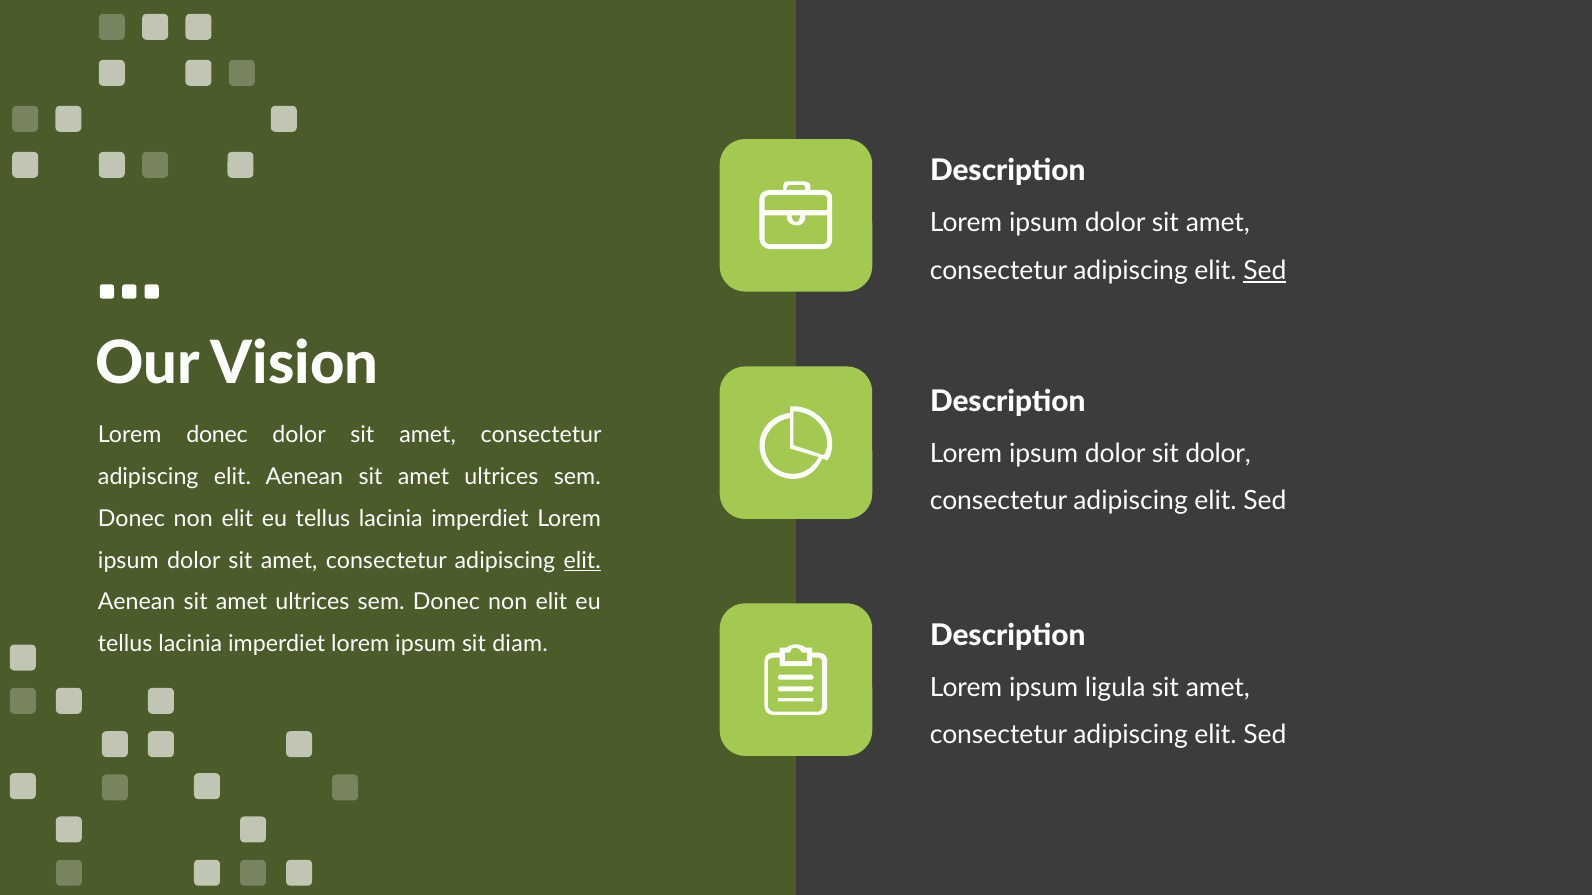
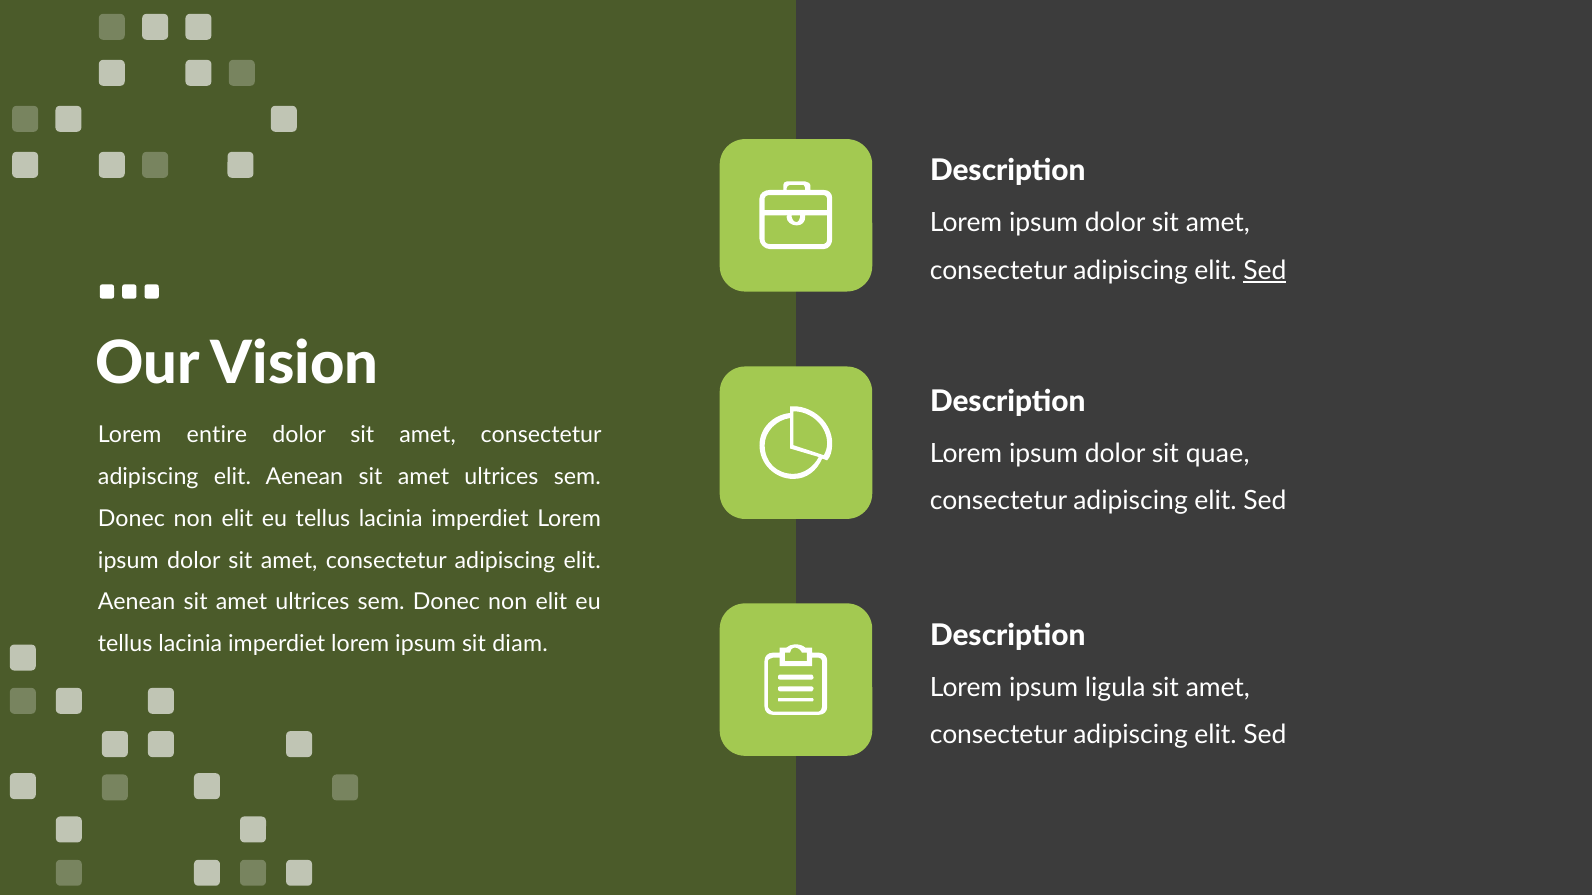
Lorem donec: donec -> entire
sit dolor: dolor -> quae
elit at (582, 561) underline: present -> none
